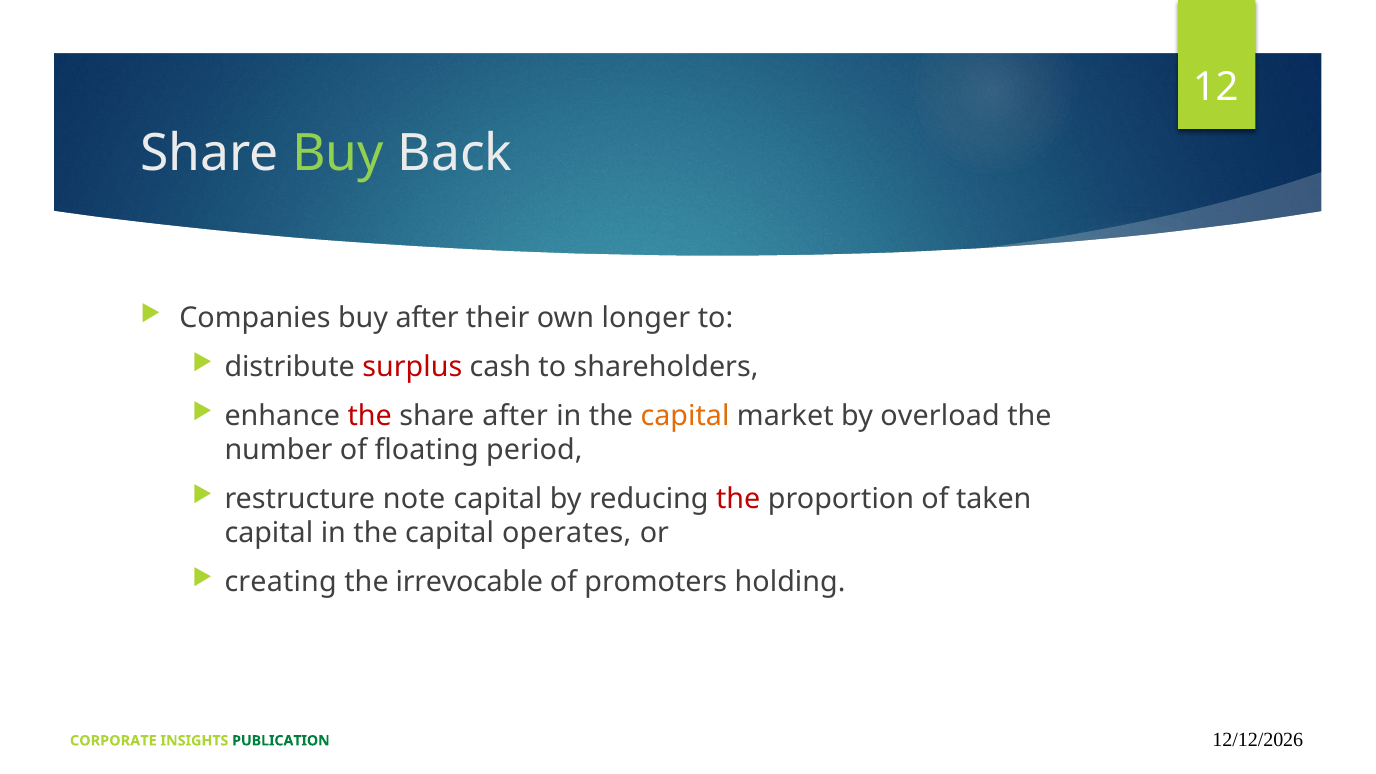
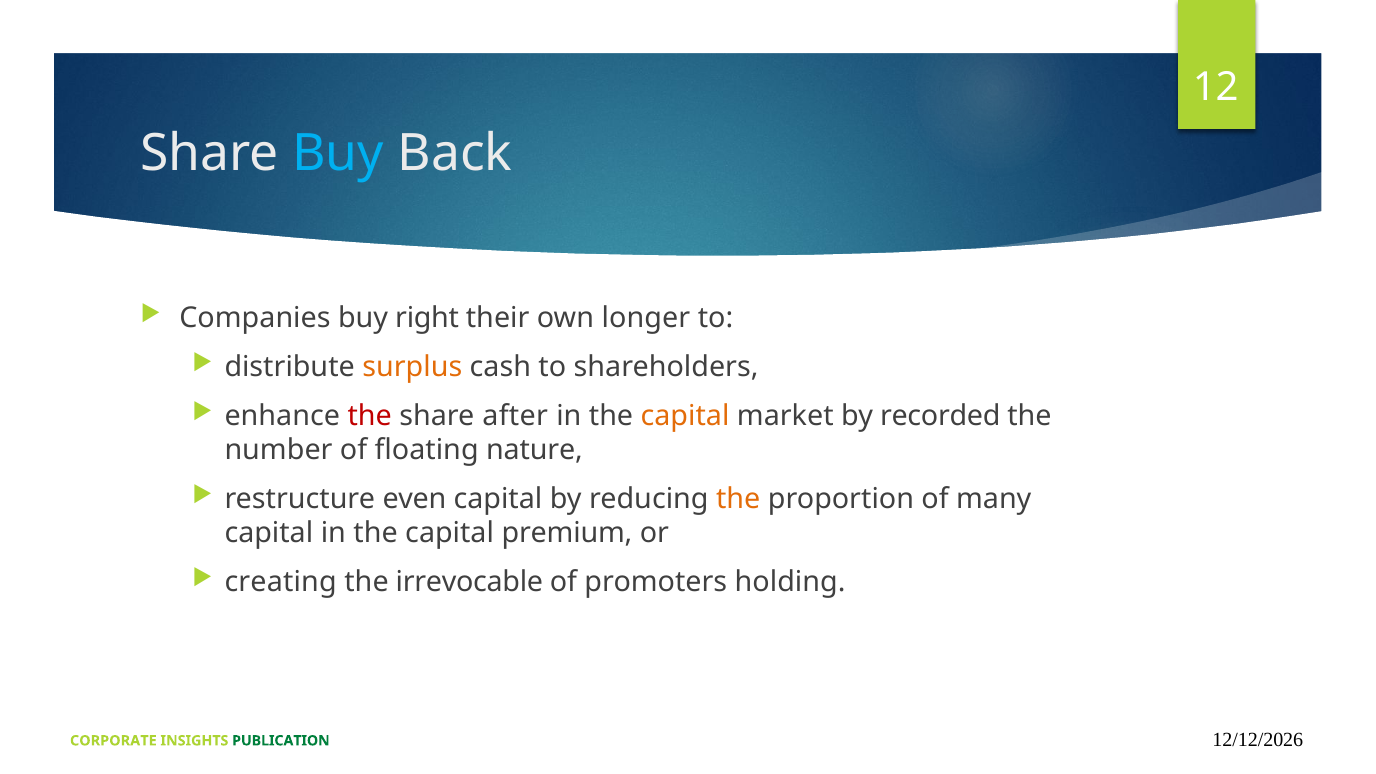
Buy at (338, 153) colour: light green -> light blue
buy after: after -> right
surplus colour: red -> orange
overload: overload -> recorded
period: period -> nature
note: note -> even
the at (738, 499) colour: red -> orange
taken: taken -> many
operates: operates -> premium
